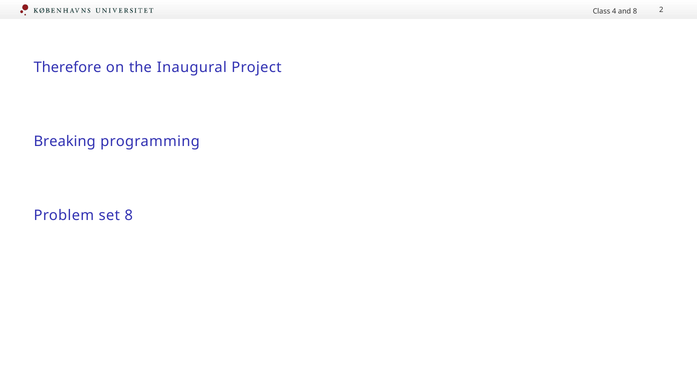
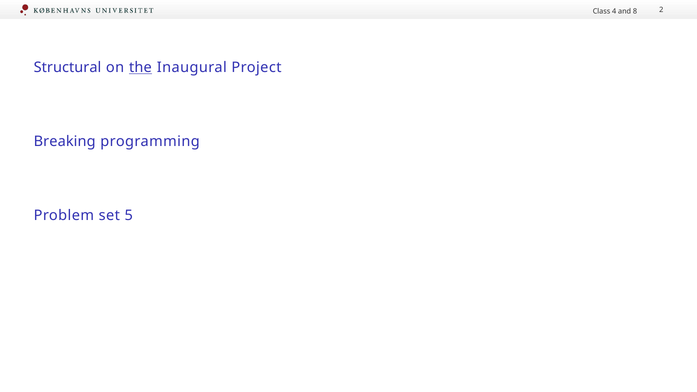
Therefore: Therefore -> Structural
the underline: none -> present
set 8: 8 -> 5
